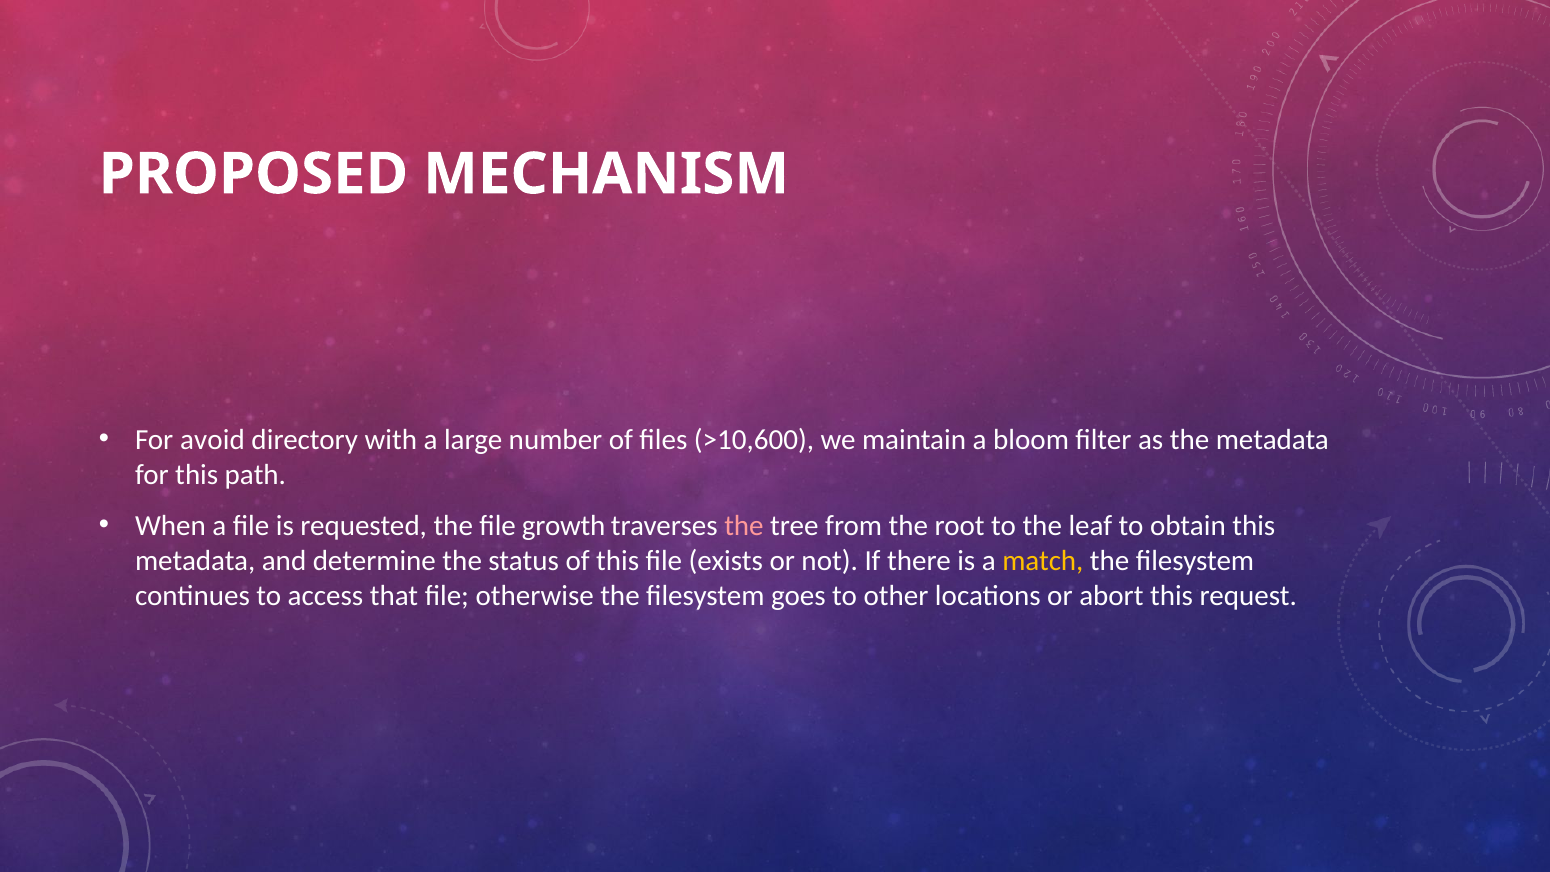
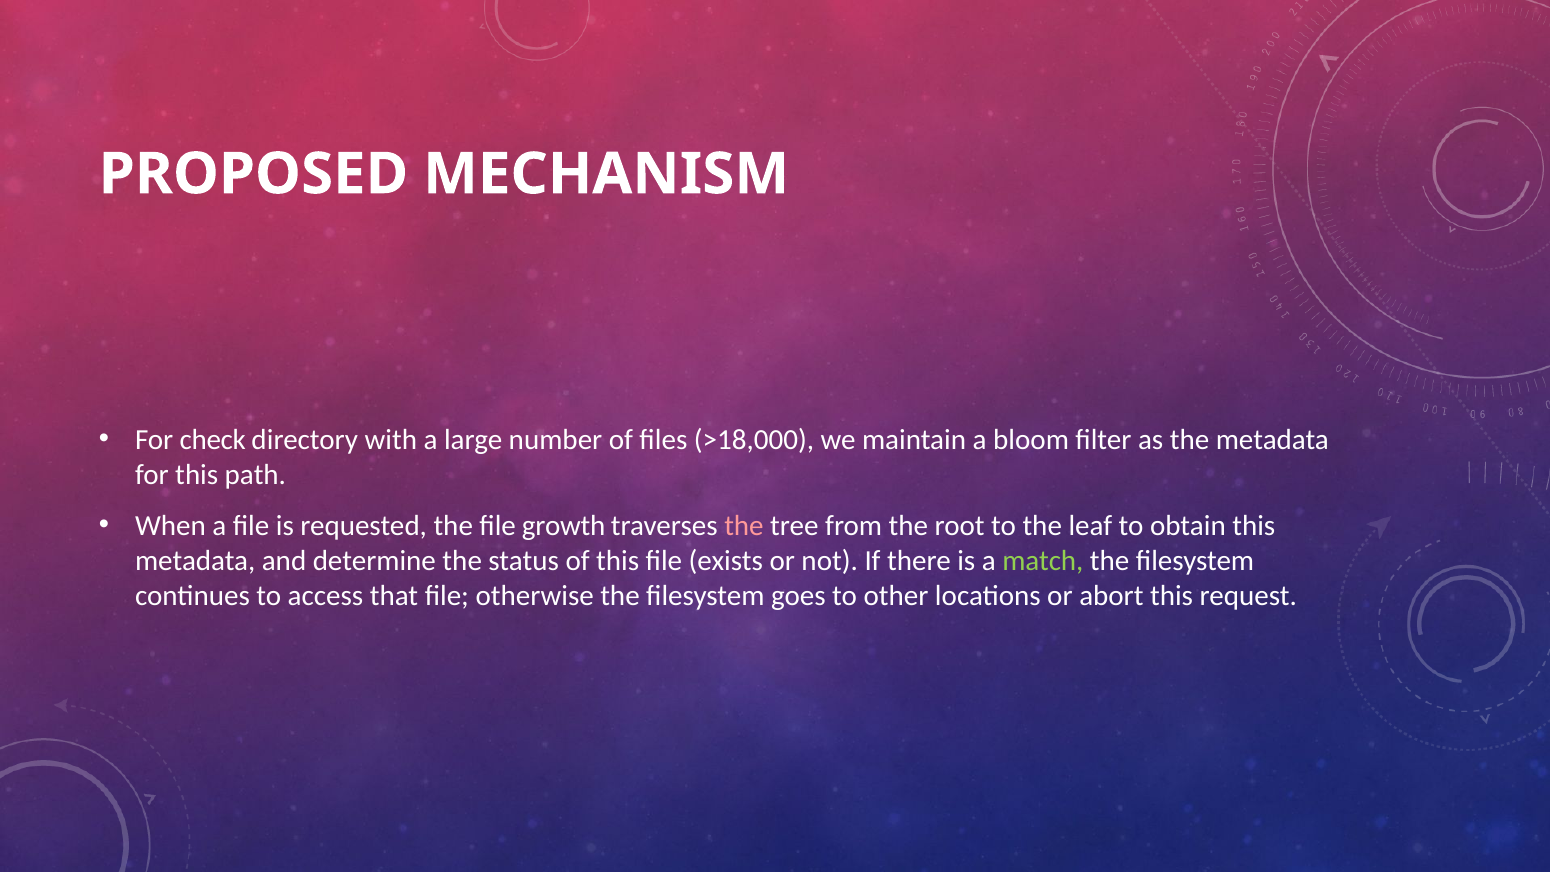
avoid: avoid -> check
>10,600: >10,600 -> >18,000
match colour: yellow -> light green
